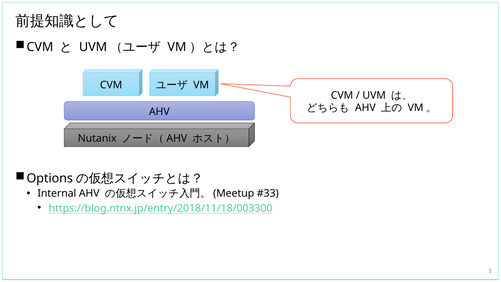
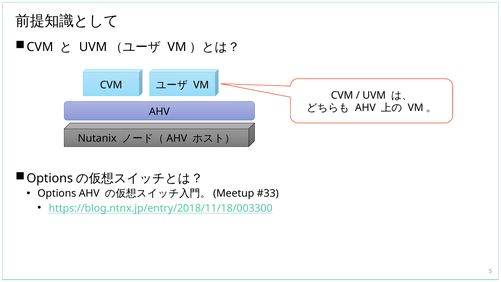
Internal at (57, 193): Internal -> Options
